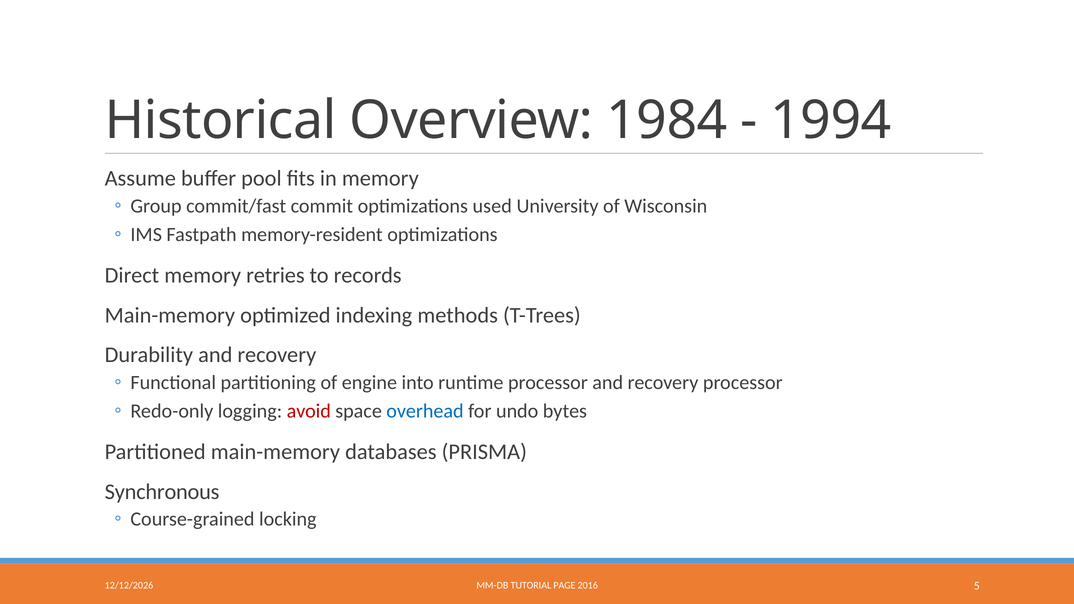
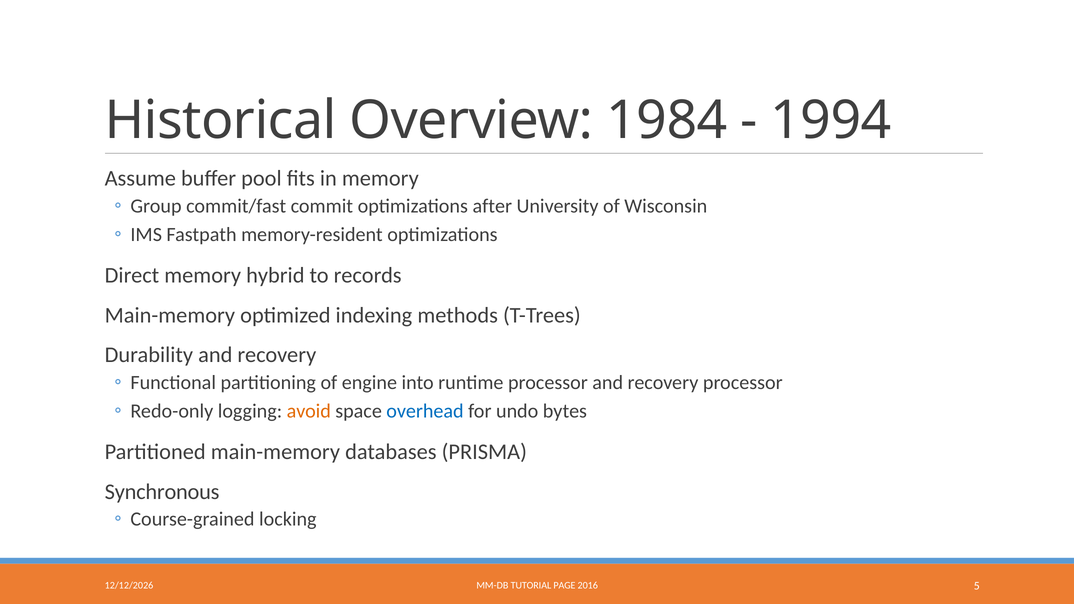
used: used -> after
retries: retries -> hybrid
avoid colour: red -> orange
